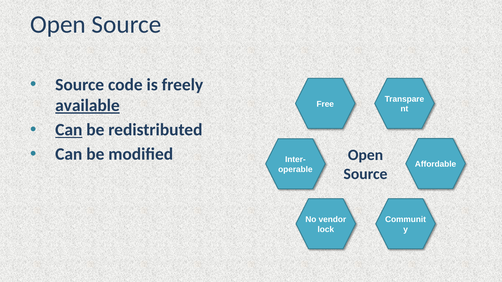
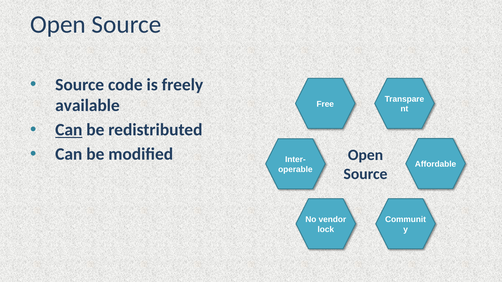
available underline: present -> none
